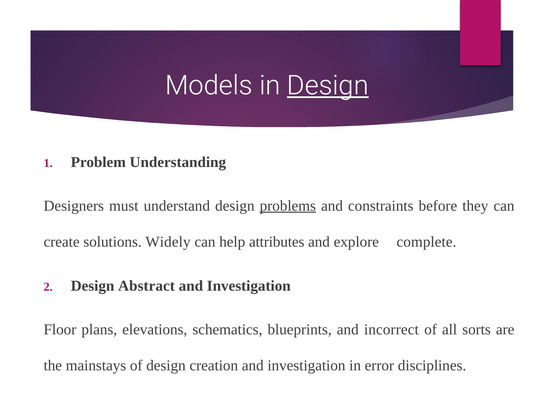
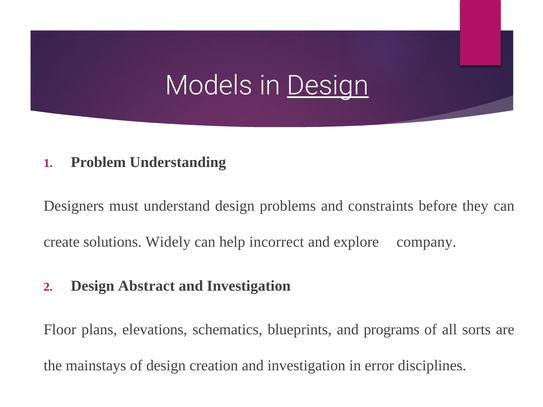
problems underline: present -> none
attributes: attributes -> incorrect
complete: complete -> company
incorrect: incorrect -> programs
